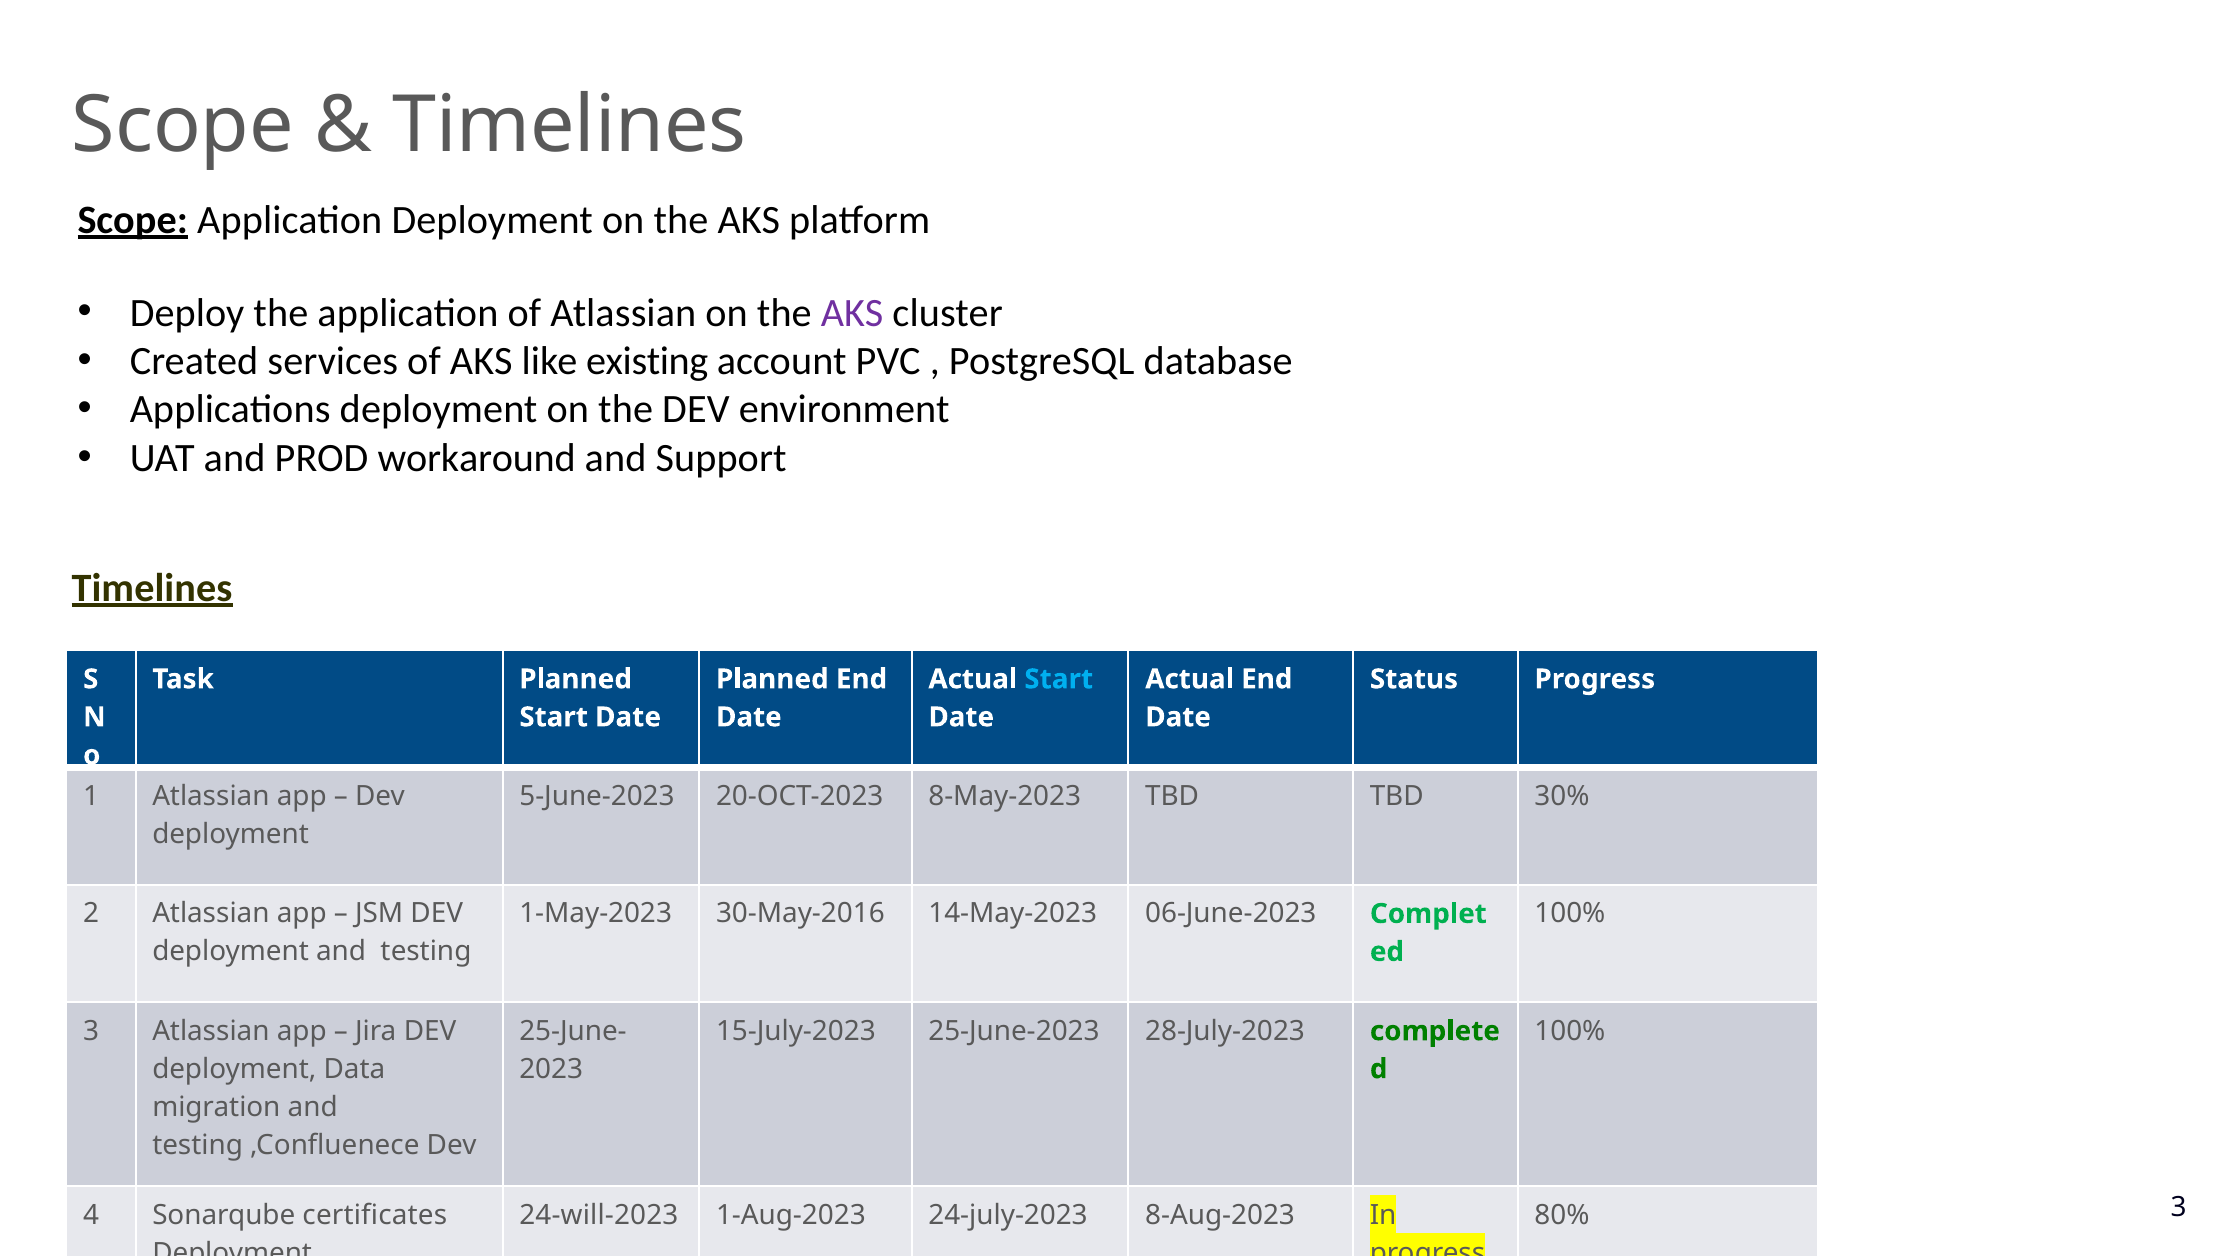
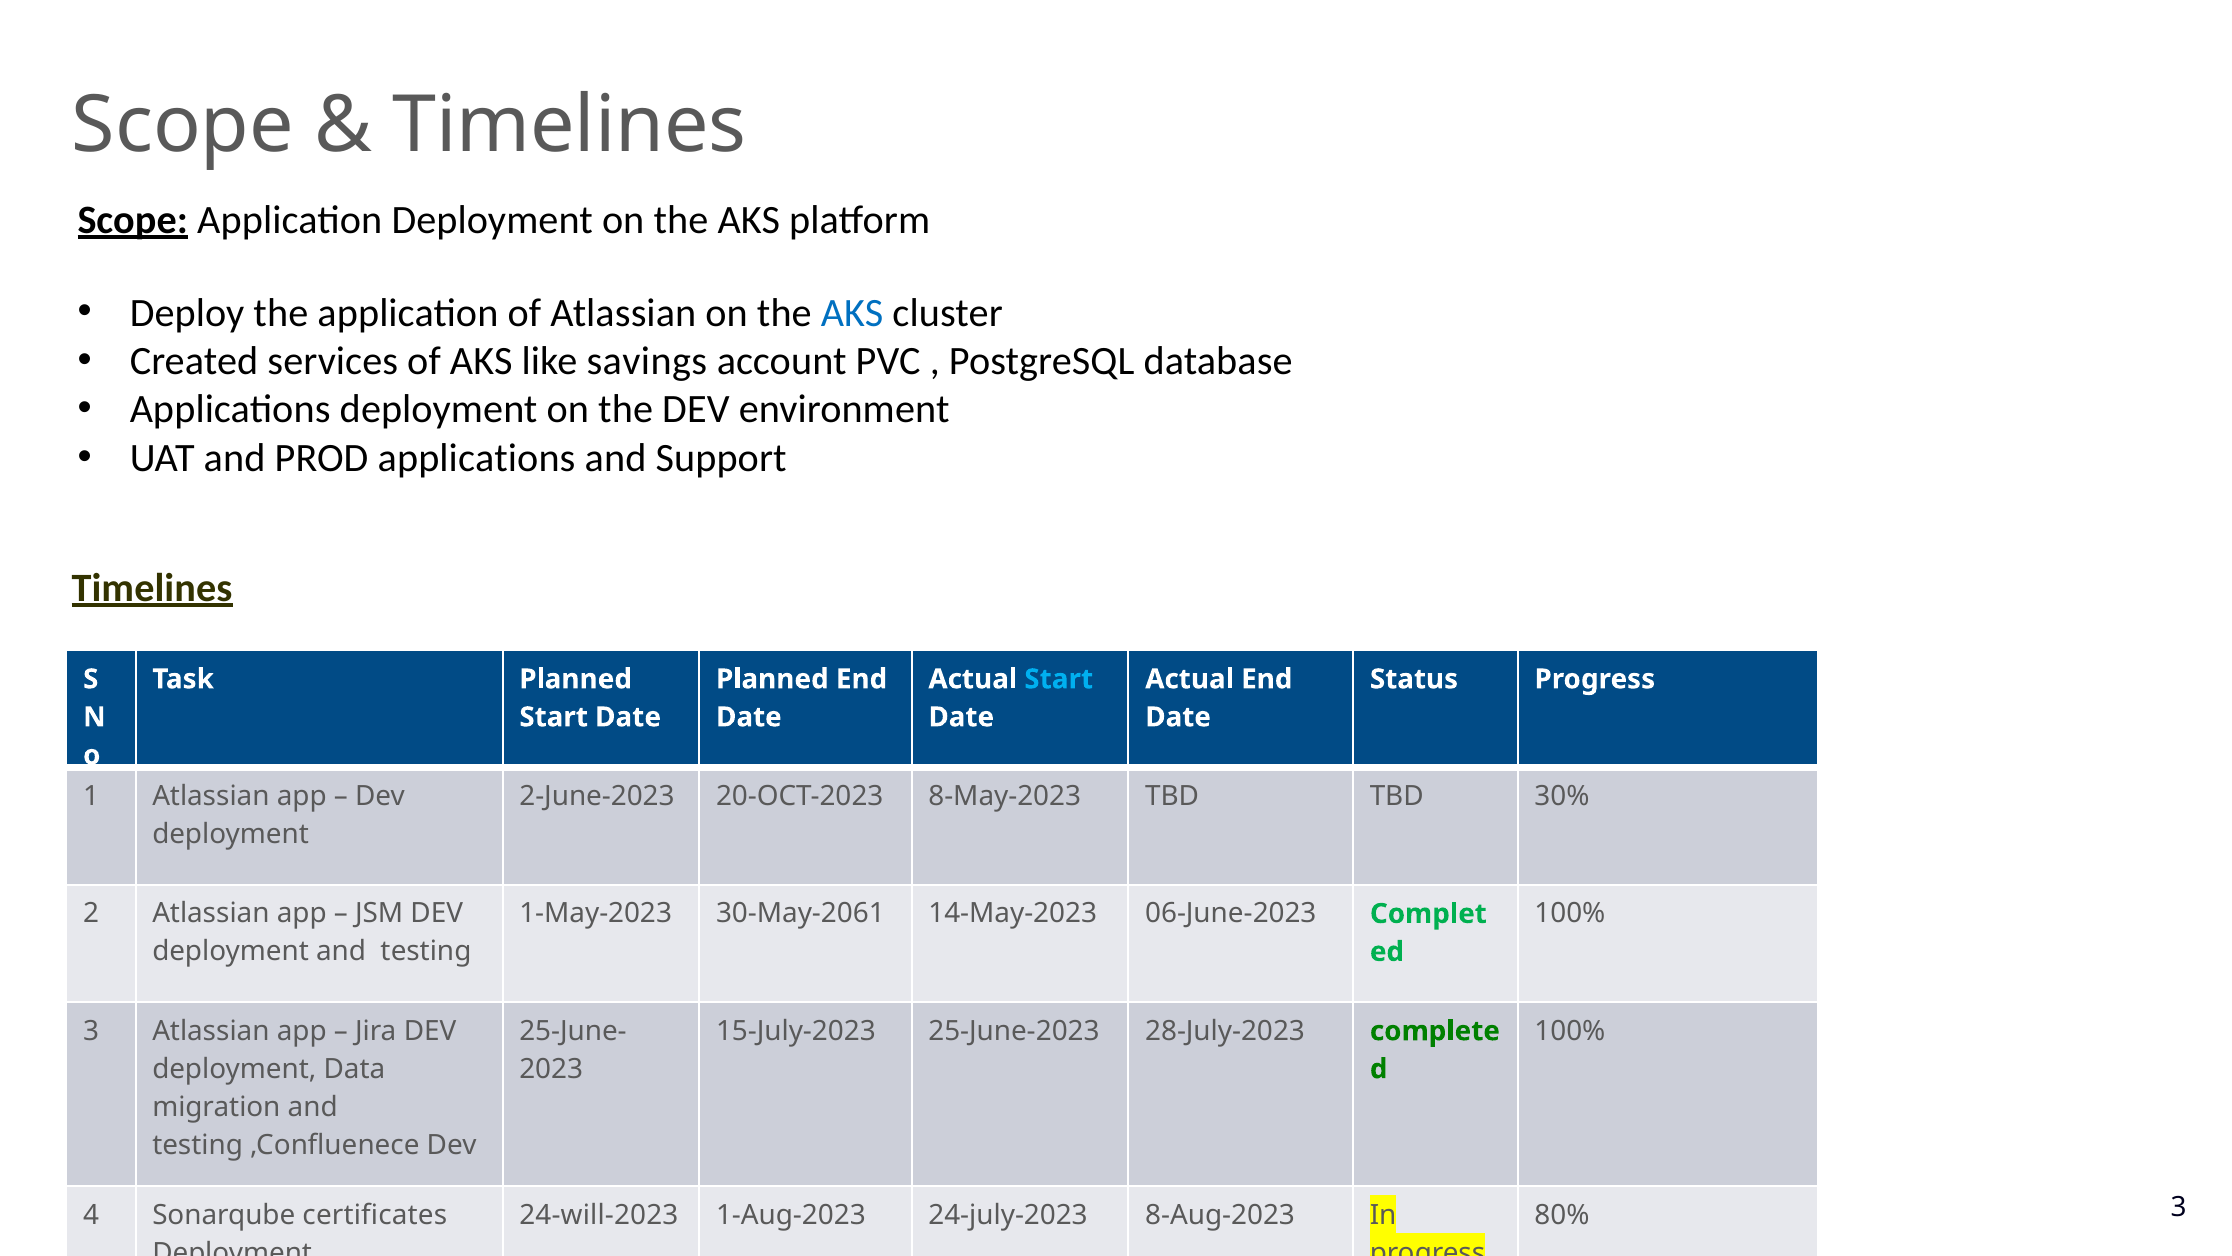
AKS at (852, 313) colour: purple -> blue
existing: existing -> savings
PROD workaround: workaround -> applications
5-June-2023: 5-June-2023 -> 2-June-2023
30-May-2016: 30-May-2016 -> 30-May-2061
